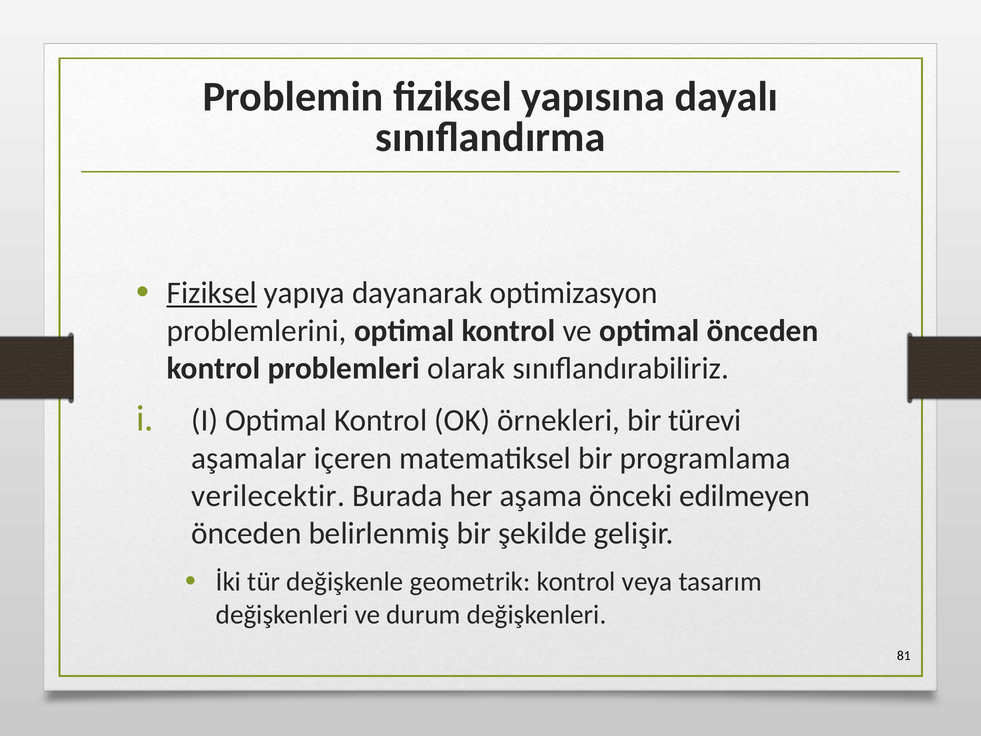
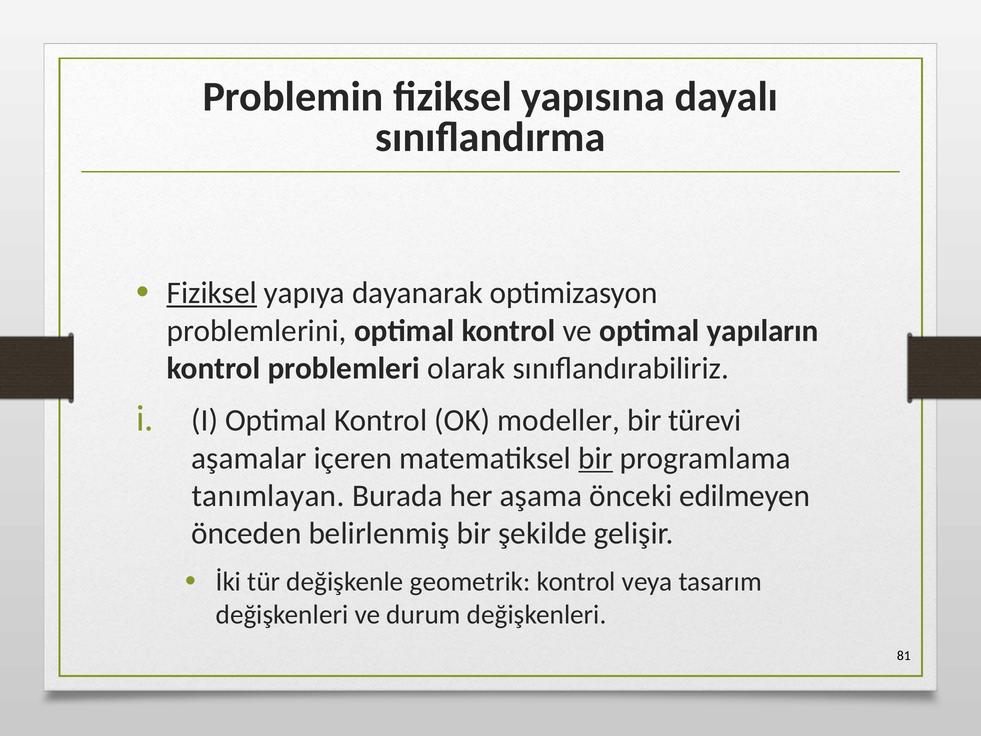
optimal önceden: önceden -> yapıların
örnekleri: örnekleri -> modeller
bir at (596, 458) underline: none -> present
verilecektir: verilecektir -> tanımlayan
